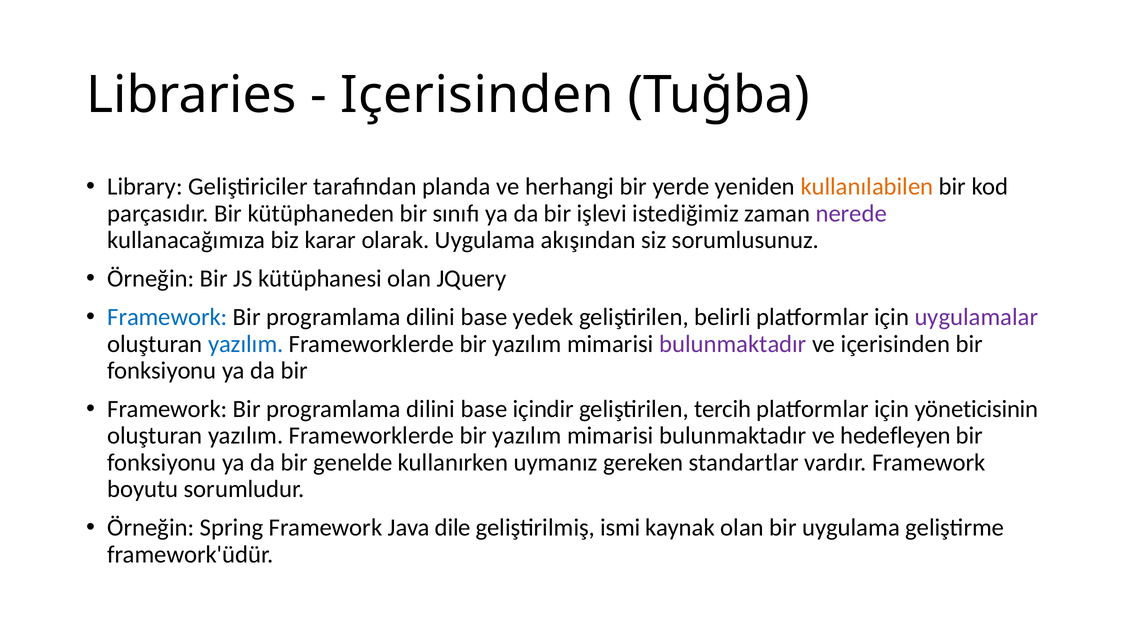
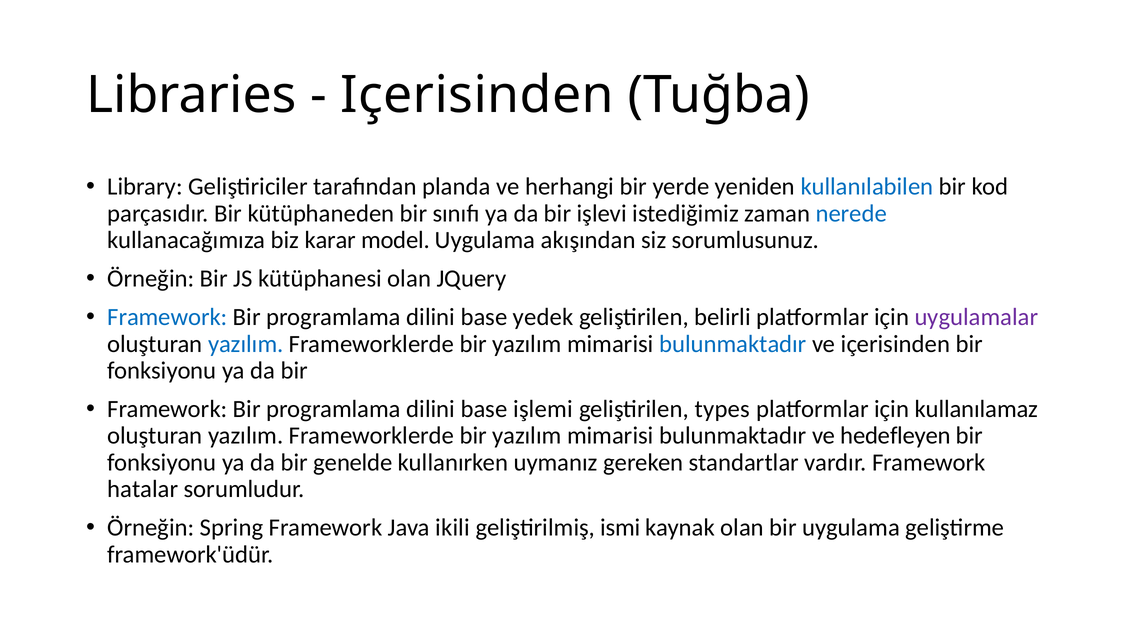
kullanılabilen colour: orange -> blue
nerede colour: purple -> blue
olarak: olarak -> model
bulunmaktadır at (733, 344) colour: purple -> blue
içindir: içindir -> işlemi
tercih: tercih -> types
yöneticisinin: yöneticisinin -> kullanılamaz
boyutu: boyutu -> hatalar
dile: dile -> ikili
